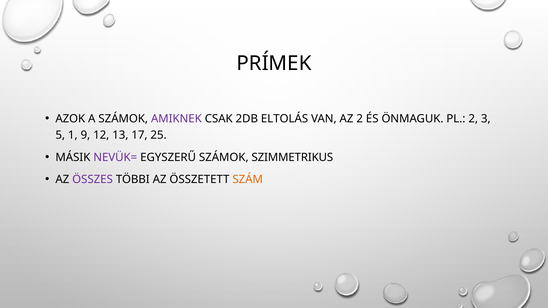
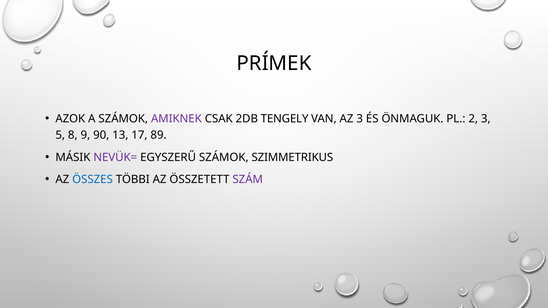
ELTOLÁS: ELTOLÁS -> TENGELY
AZ 2: 2 -> 3
1: 1 -> 8
12: 12 -> 90
25: 25 -> 89
ÖSSZES colour: purple -> blue
SZÁM colour: orange -> purple
